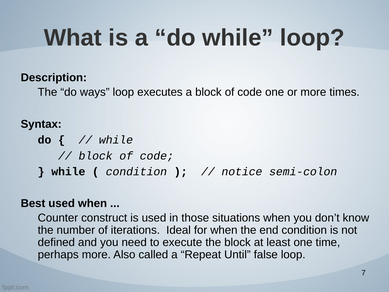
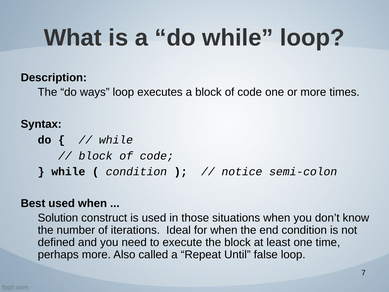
Counter: Counter -> Solution
